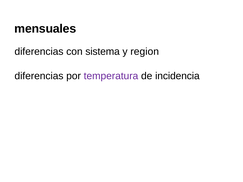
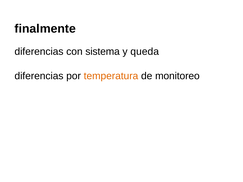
mensuales: mensuales -> finalmente
region: region -> queda
temperatura colour: purple -> orange
incidencia: incidencia -> monitoreo
